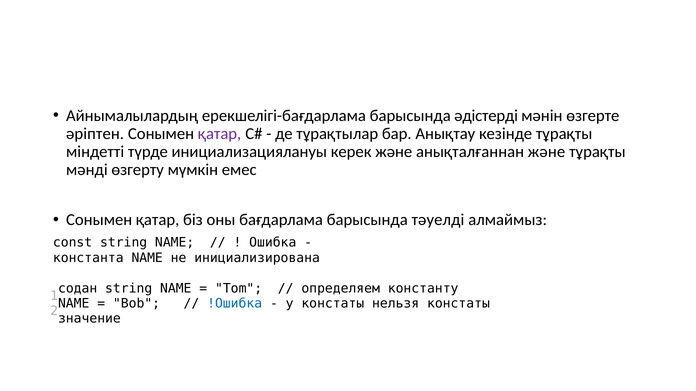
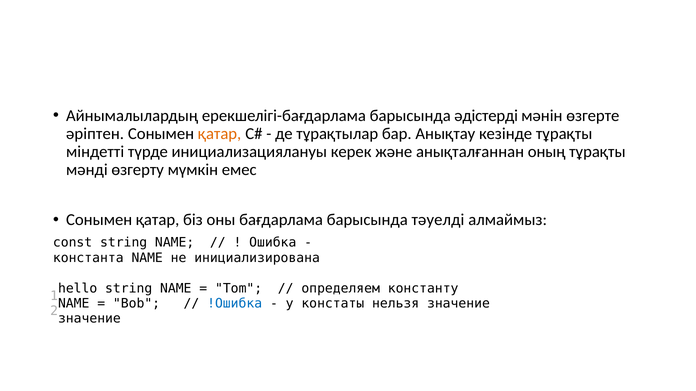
қатар at (220, 134) colour: purple -> orange
анықталғаннан және: және -> оның
содан: содан -> hello
нельзя констаты: констаты -> значение
